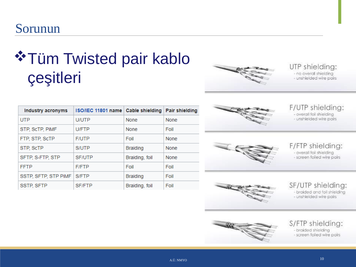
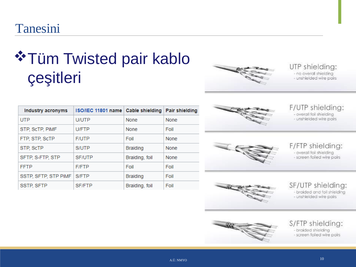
Sorunun: Sorunun -> Tanesini
